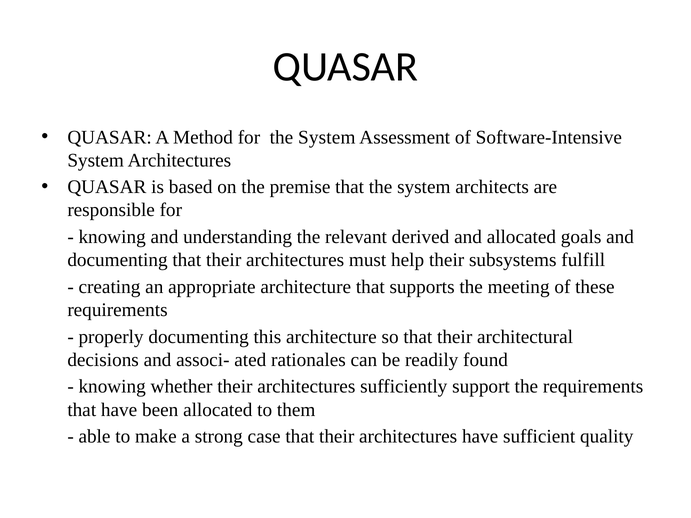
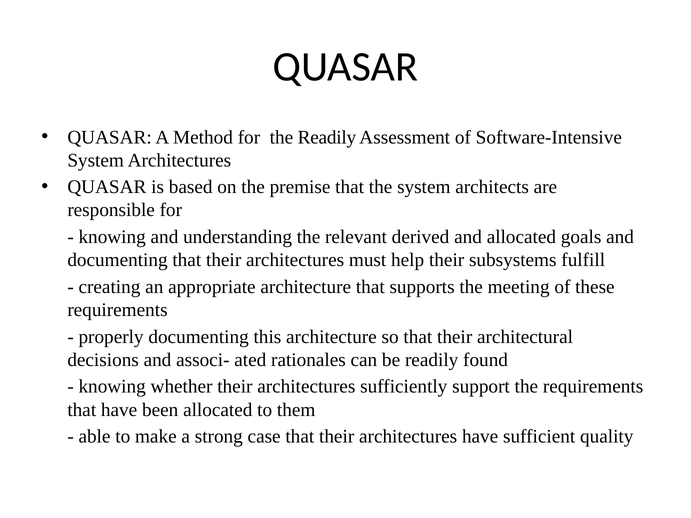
for the System: System -> Readily
